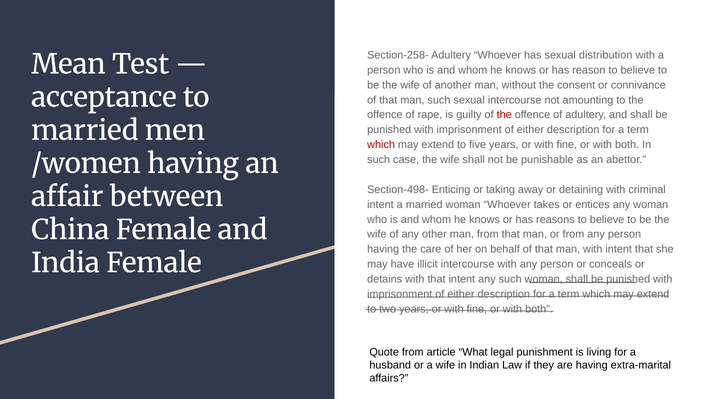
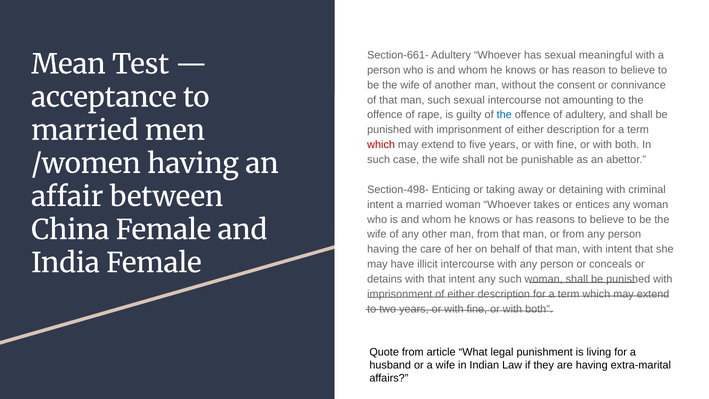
Section-258-: Section-258- -> Section-661-
distribution: distribution -> meaningful
the at (504, 115) colour: red -> blue
